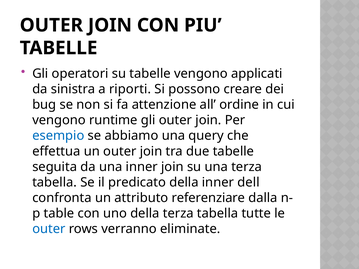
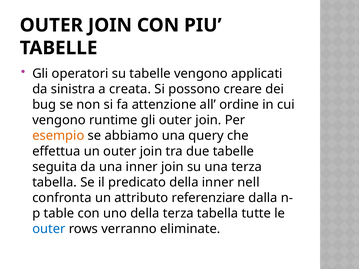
riporti: riporti -> creata
esempio colour: blue -> orange
dell: dell -> nell
